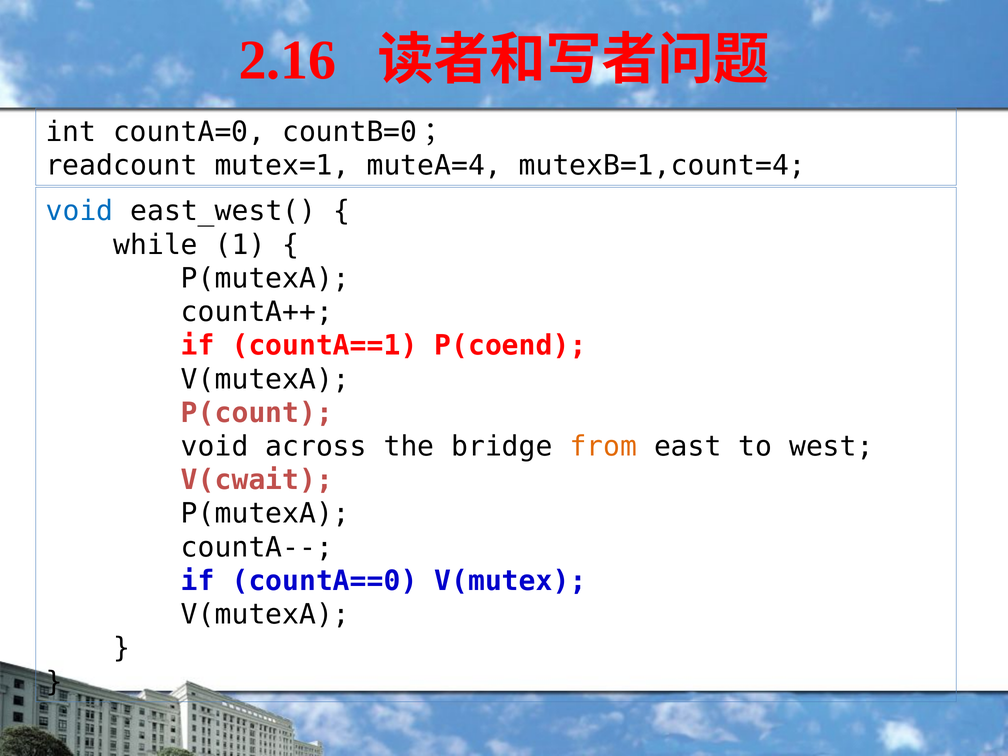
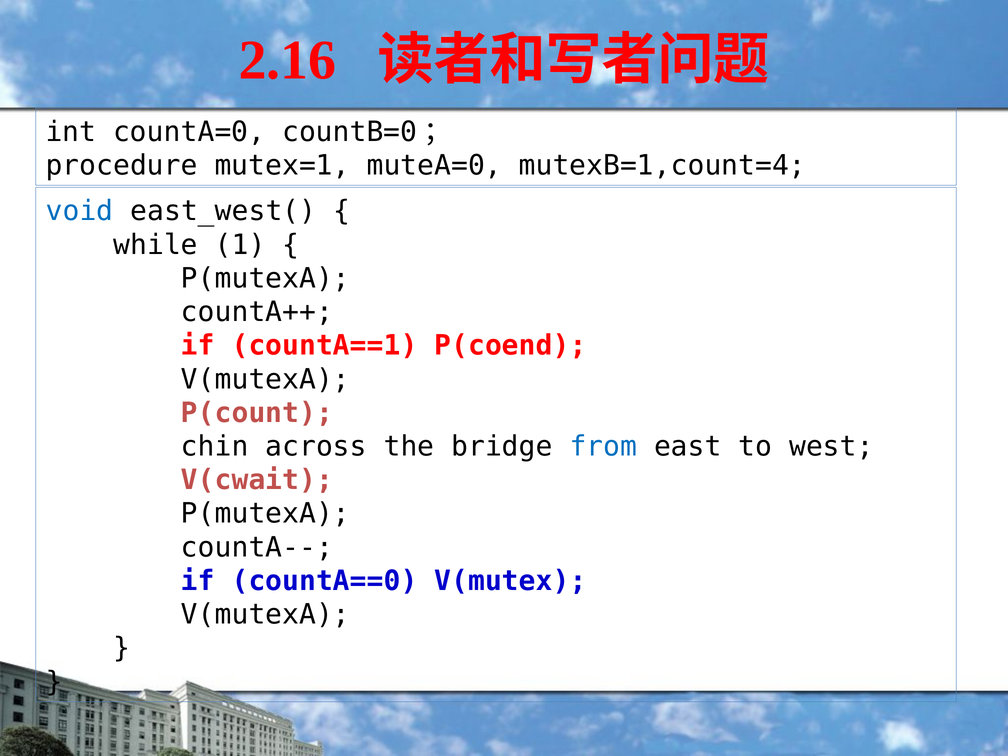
readcount: readcount -> procedure
muteA=4: muteA=4 -> muteA=0
void at (215, 446): void -> chin
from colour: orange -> blue
